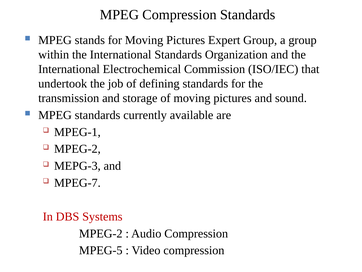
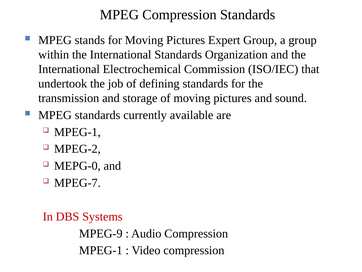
MEPG-3: MEPG-3 -> MEPG-0
MPEG-2 at (101, 233): MPEG-2 -> MPEG-9
MPEG-5 at (101, 250): MPEG-5 -> MPEG-1
